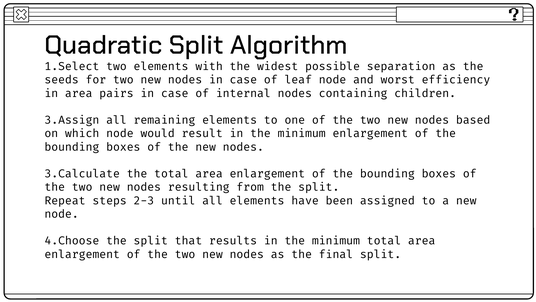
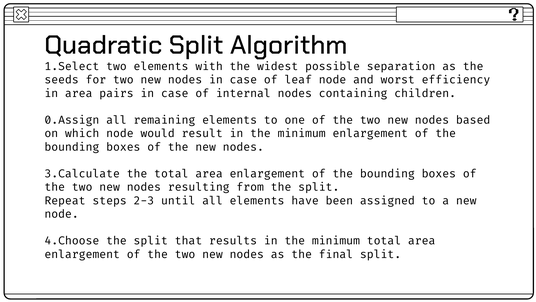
3.Assign: 3.Assign -> 0.Assign
